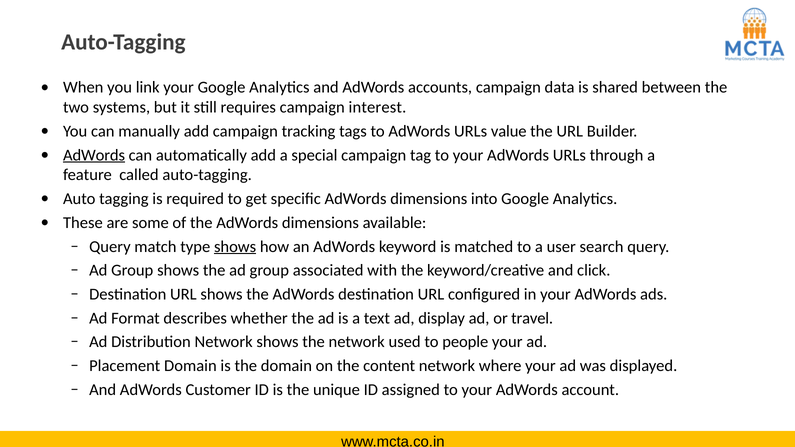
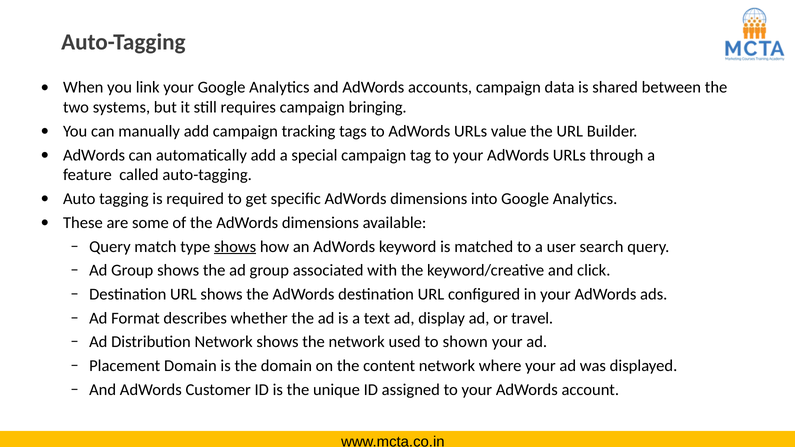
interest: interest -> bringing
AdWords at (94, 155) underline: present -> none
people: people -> shown
